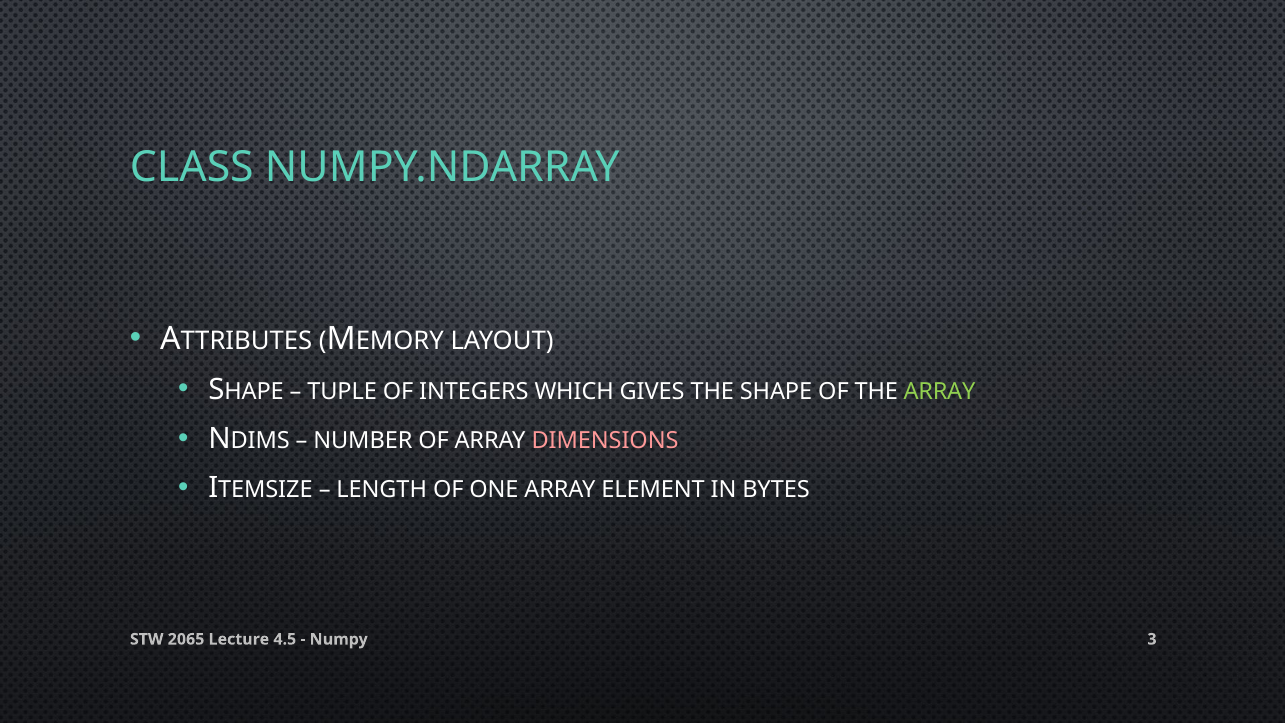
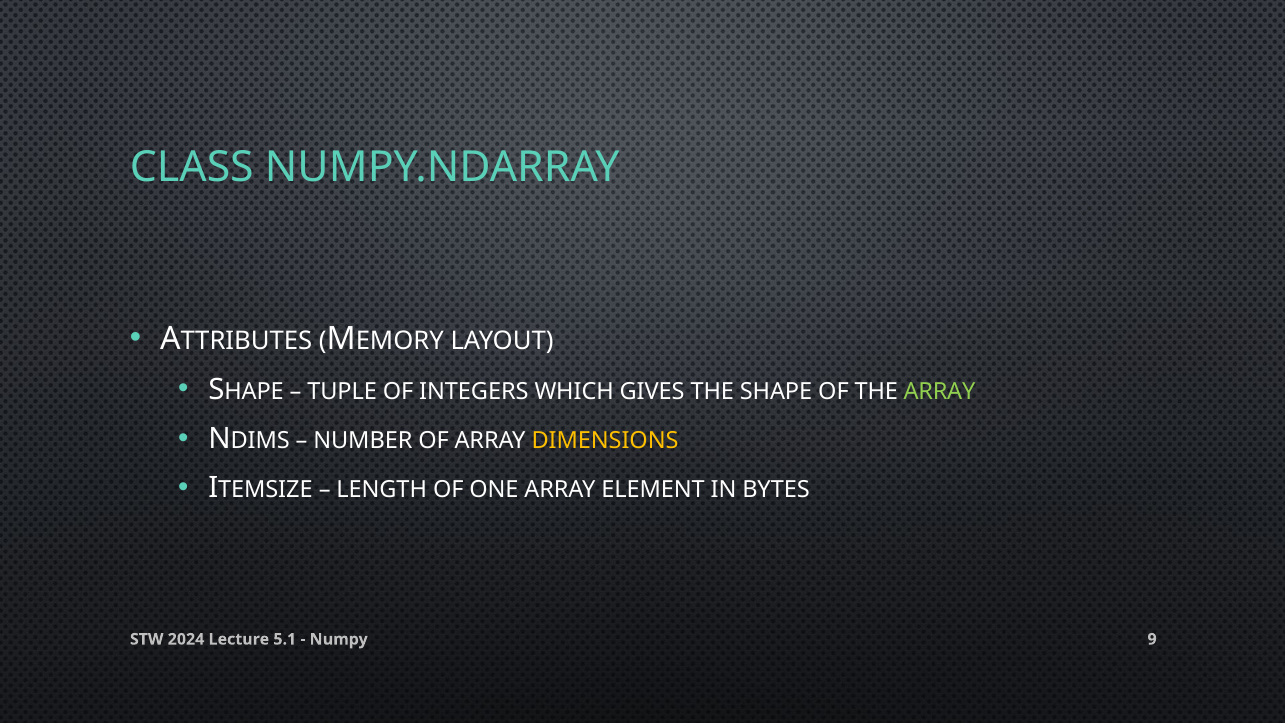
DIMENSIONS colour: pink -> yellow
2065: 2065 -> 2024
4.5: 4.5 -> 5.1
3: 3 -> 9
